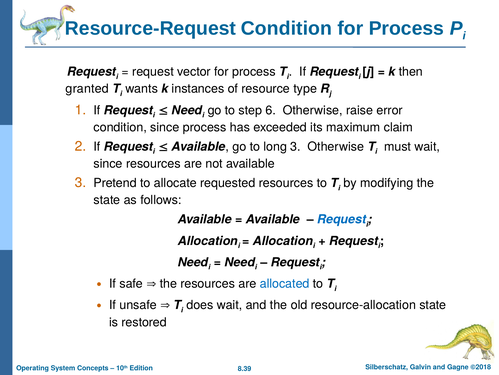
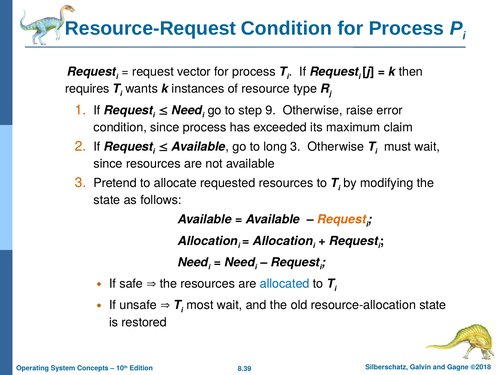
granted: granted -> requires
6: 6 -> 9
Request at (342, 219) colour: blue -> orange
does: does -> most
